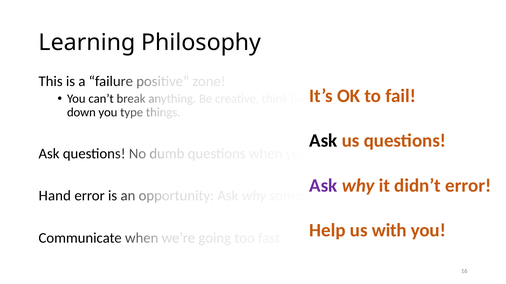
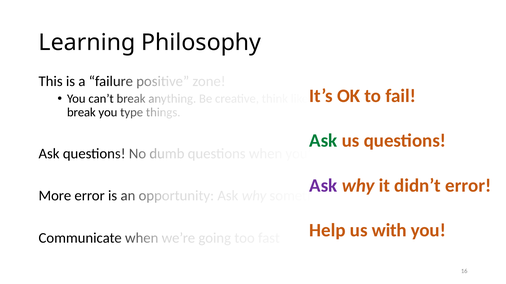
down at (81, 113): down -> break
Ask at (323, 141) colour: black -> green
Hand: Hand -> More
